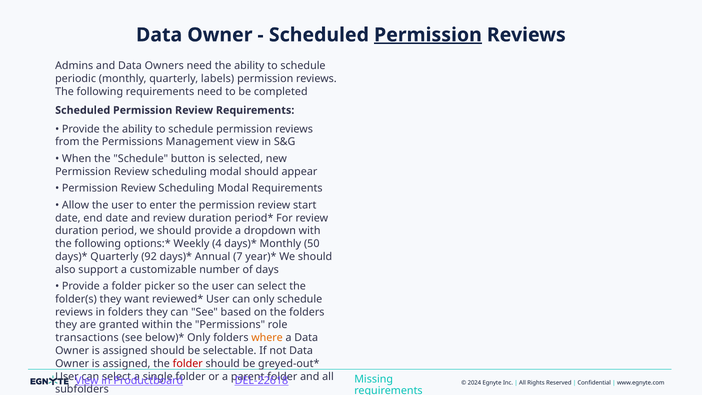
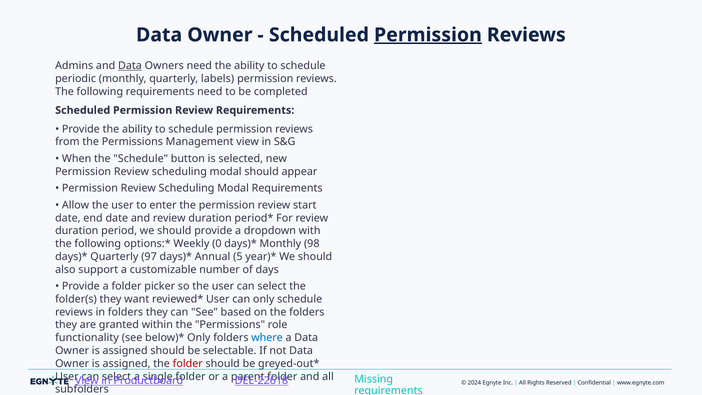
Data at (130, 66) underline: none -> present
4: 4 -> 0
50: 50 -> 98
92: 92 -> 97
7: 7 -> 5
transactions: transactions -> functionality
where colour: orange -> blue
